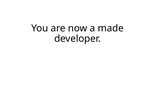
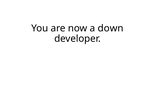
made: made -> down
